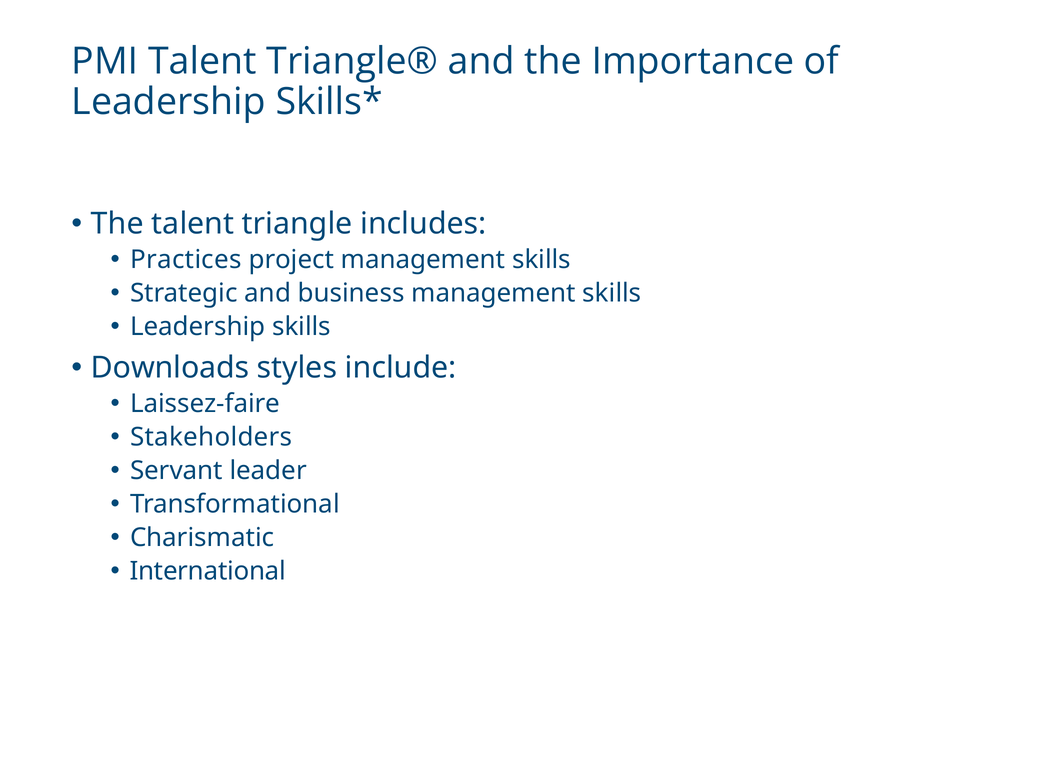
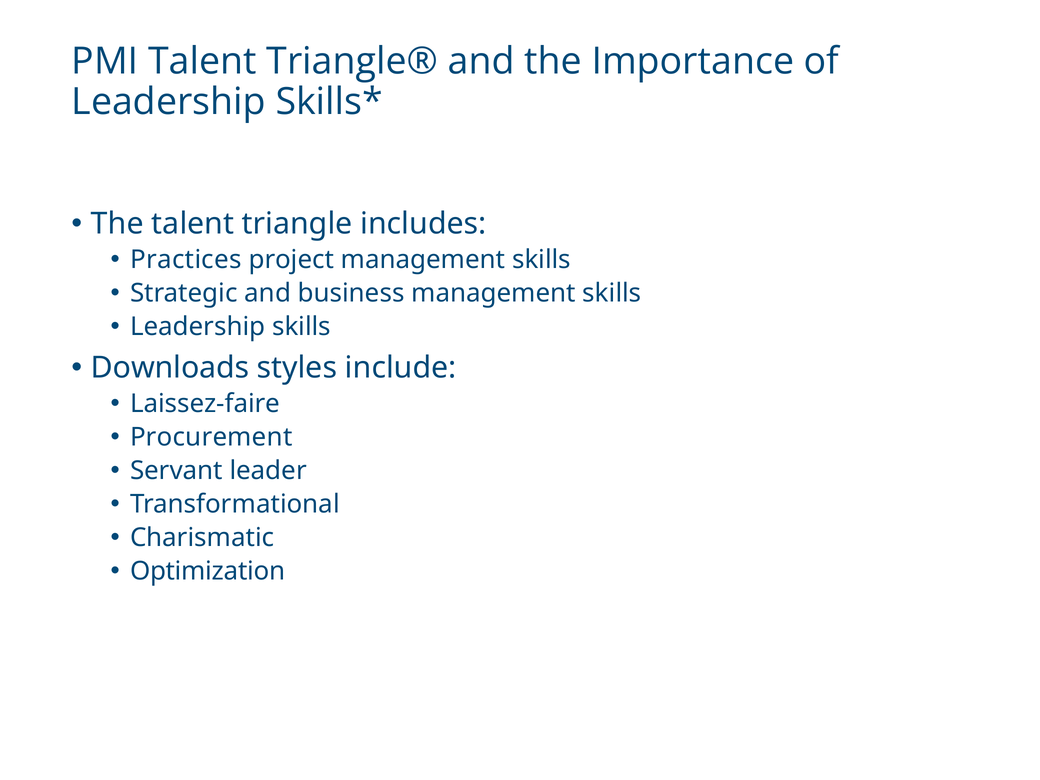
Stakeholders: Stakeholders -> Procurement
International: International -> Optimization
